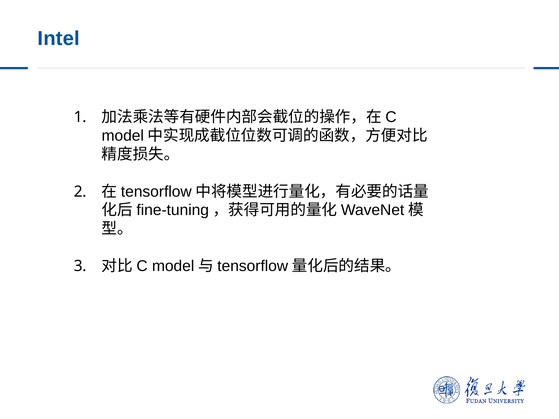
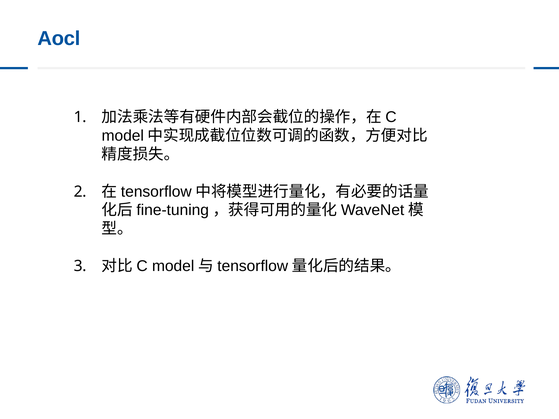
Intel: Intel -> Aocl
